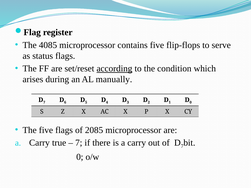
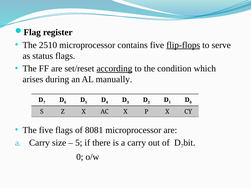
4085: 4085 -> 2510
flip-flops underline: none -> present
2085: 2085 -> 8081
true: true -> size
7 at (79, 143): 7 -> 5
